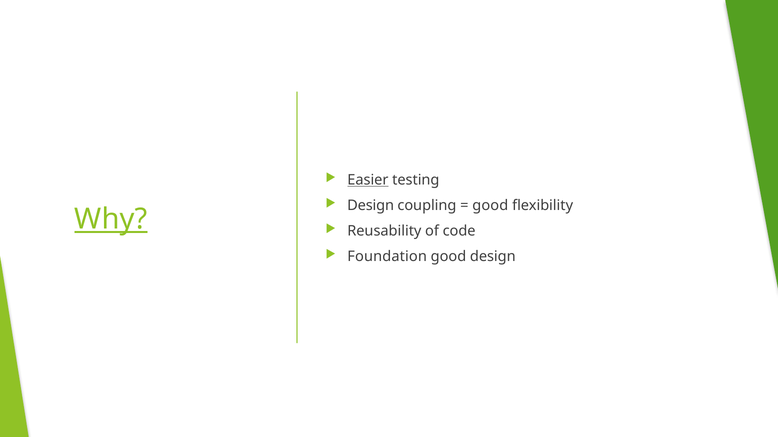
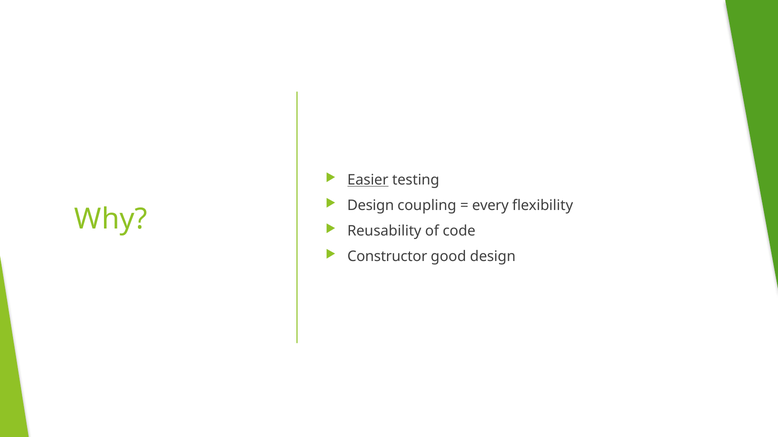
good at (490, 206): good -> every
Why underline: present -> none
Foundation: Foundation -> Constructor
